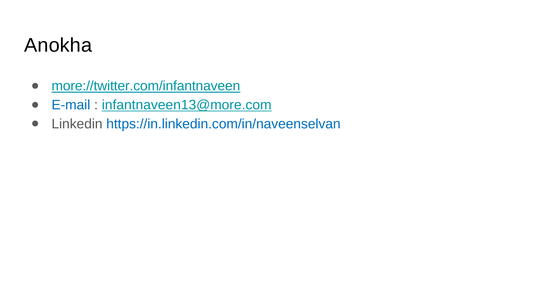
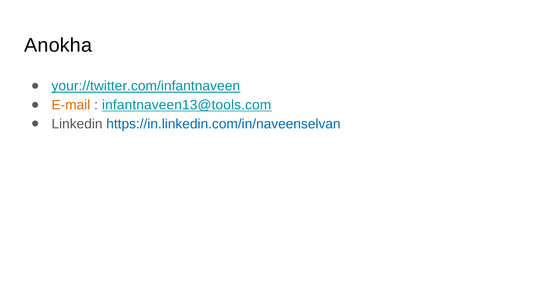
more://twitter.com/infantnaveen: more://twitter.com/infantnaveen -> your://twitter.com/infantnaveen
E-mail colour: blue -> orange
infantnaveen13@more.com: infantnaveen13@more.com -> infantnaveen13@tools.com
